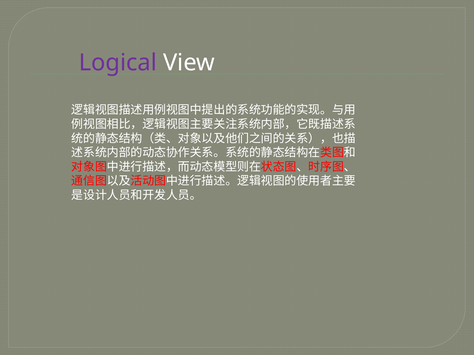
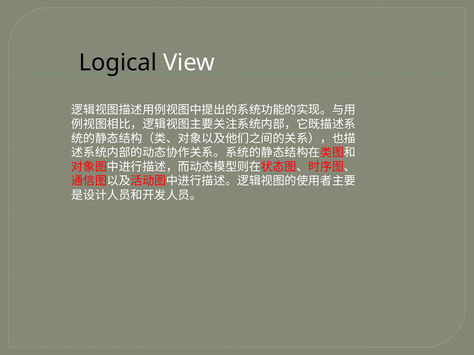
Logical colour: purple -> black
